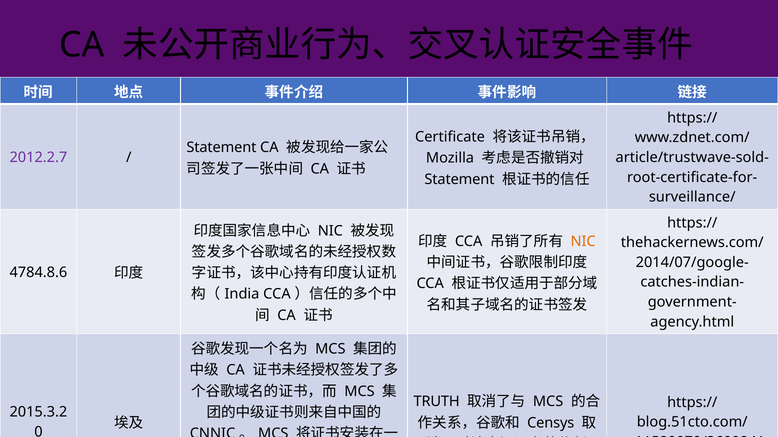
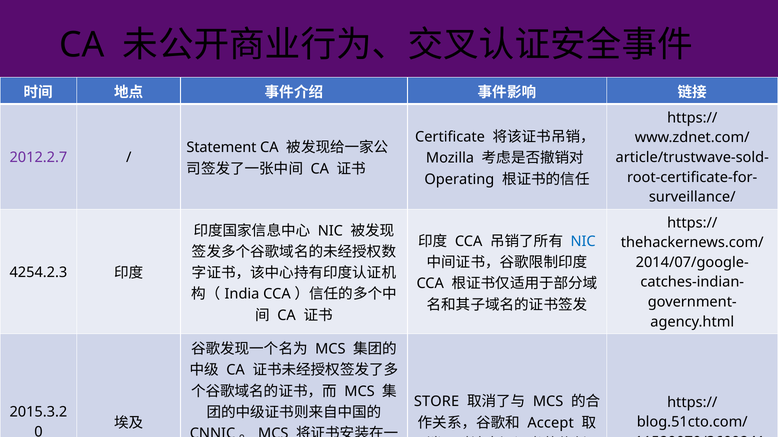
Statement at (459, 180): Statement -> Operating
NIC at (583, 242) colour: orange -> blue
4784.8.6: 4784.8.6 -> 4254.2.3
TRUTH: TRUTH -> STORE
Censys: Censys -> Accept
